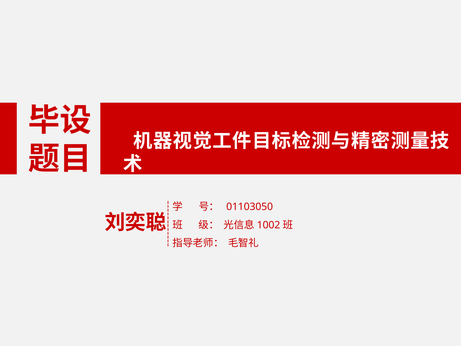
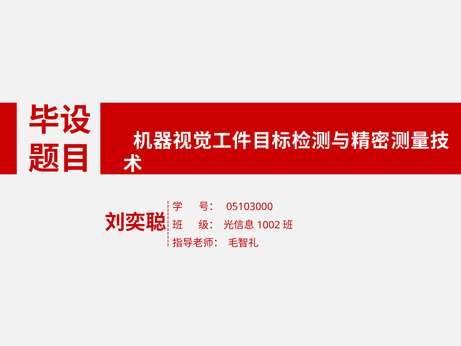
01103050: 01103050 -> 05103000
